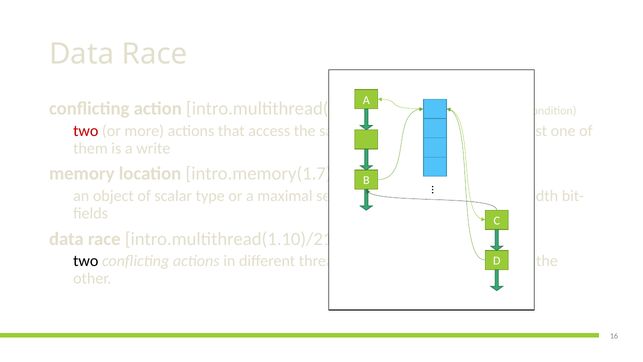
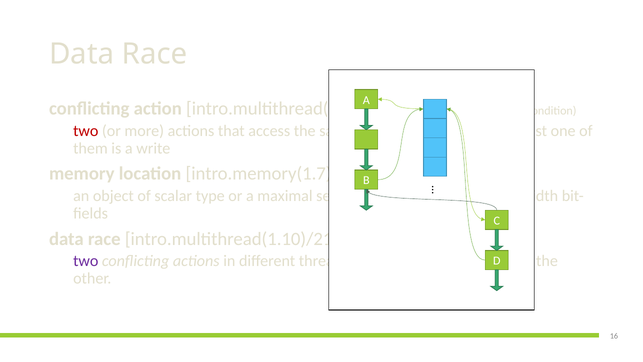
two at (86, 261) colour: black -> purple
